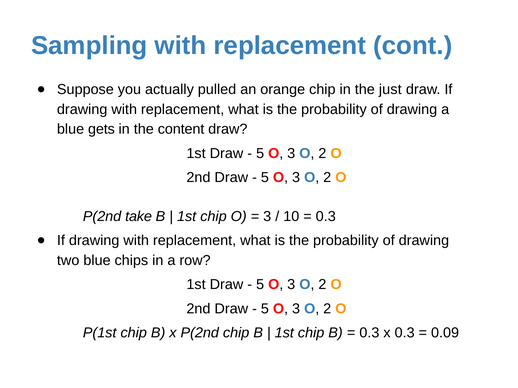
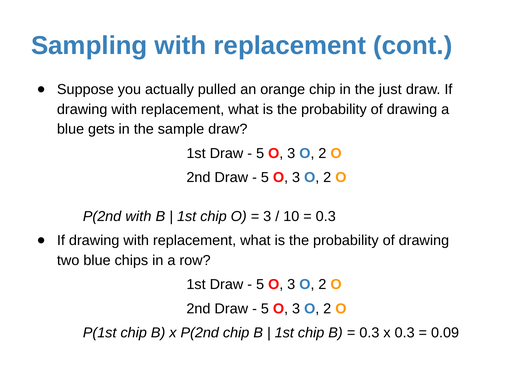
content: content -> sample
P(2nd take: take -> with
